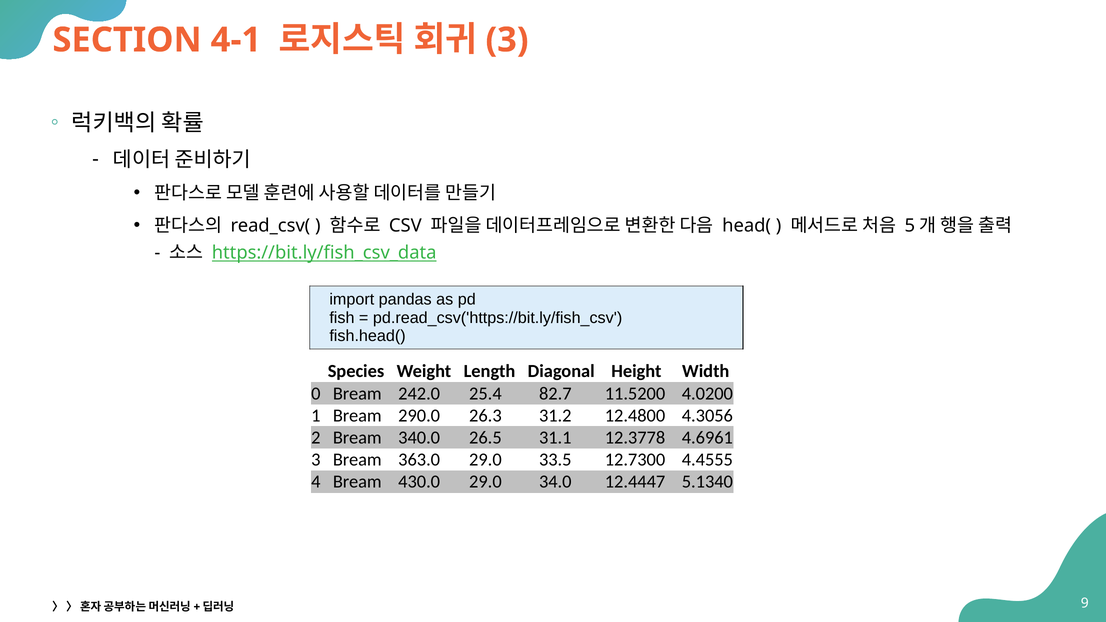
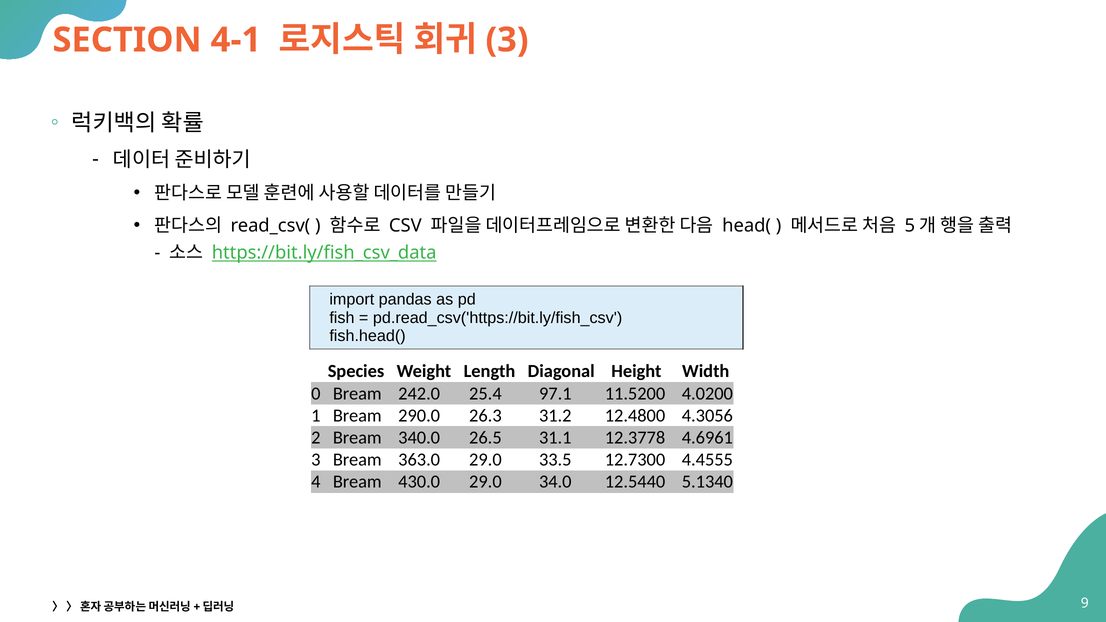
82.7: 82.7 -> 97.1
12.4447: 12.4447 -> 12.5440
